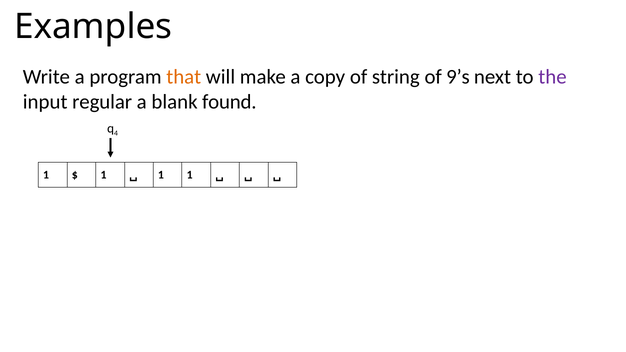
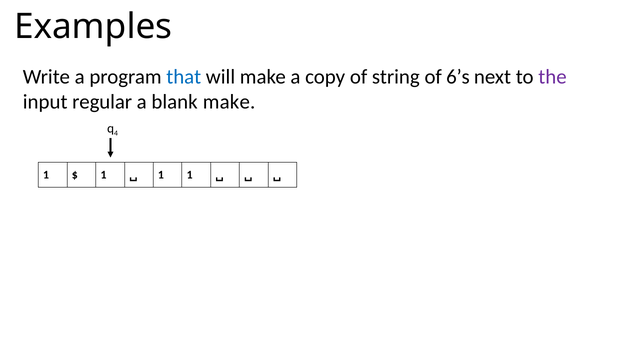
that colour: orange -> blue
9’s: 9’s -> 6’s
blank found: found -> make
